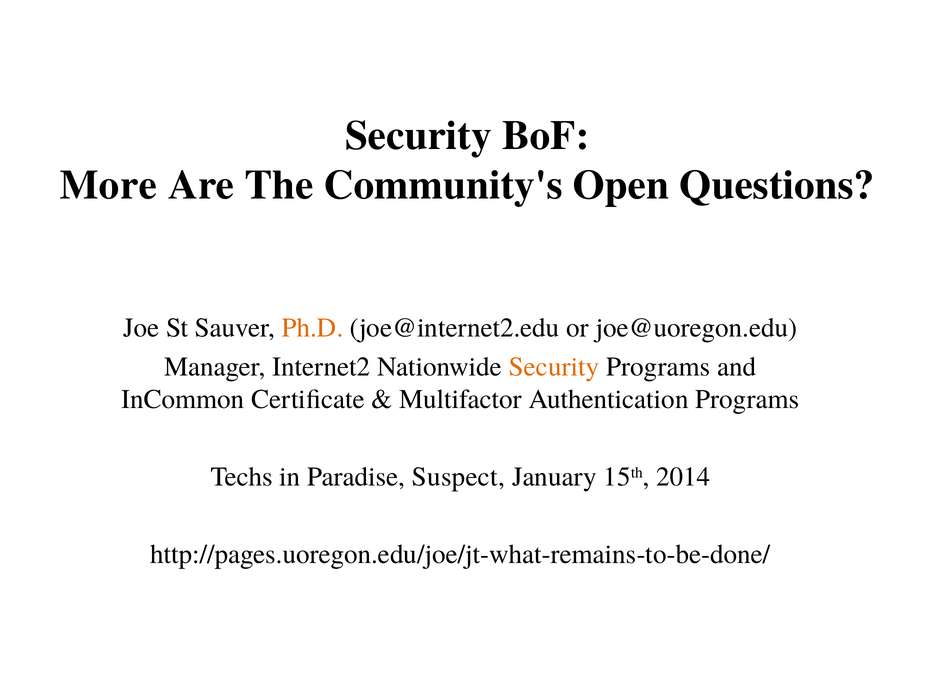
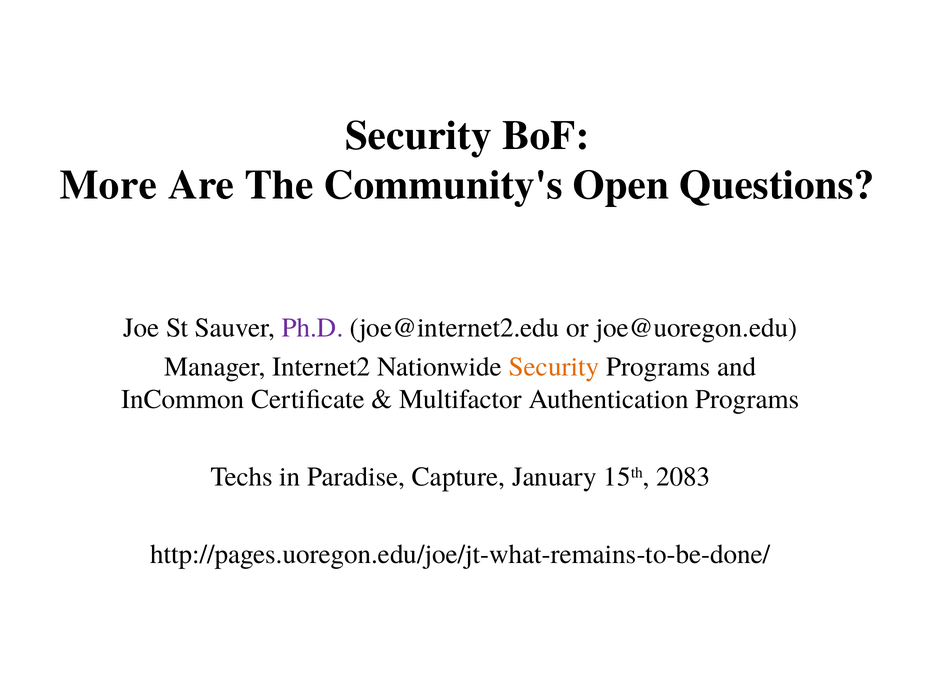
Ph.D colour: orange -> purple
Suspect: Suspect -> Capture
2014: 2014 -> 2083
